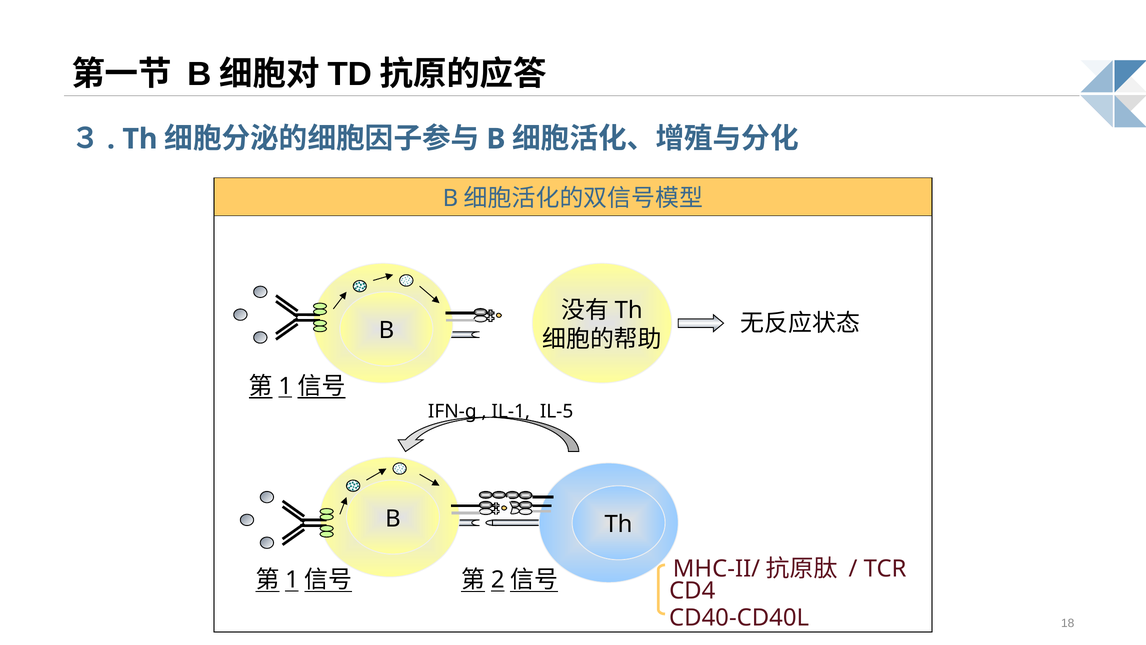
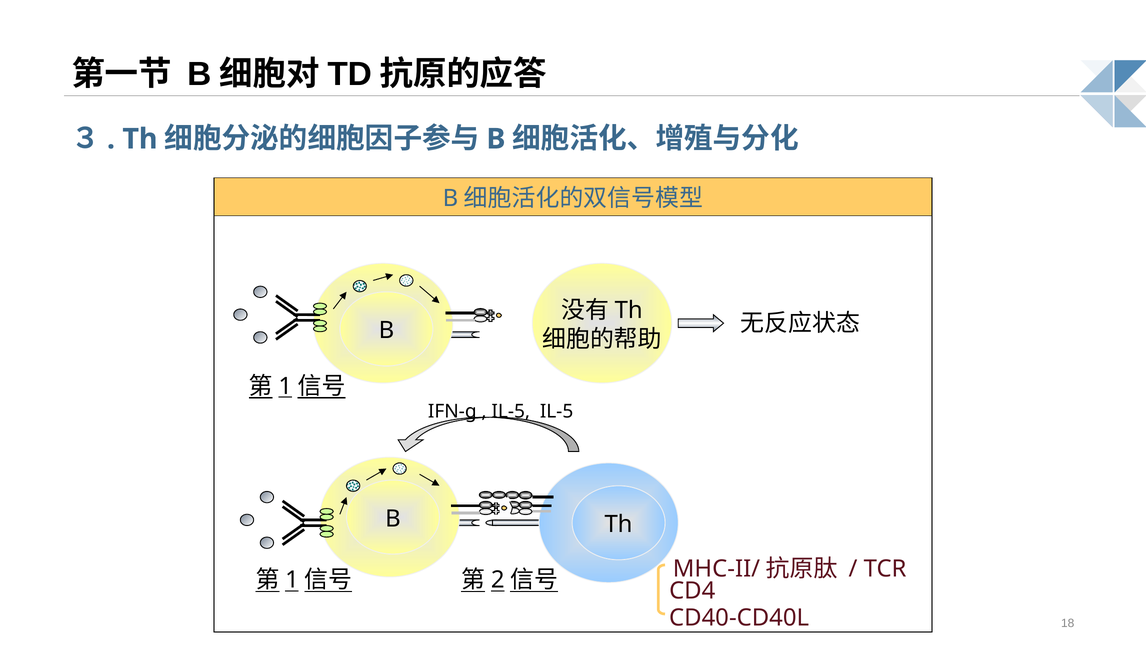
IL-1 at (511, 411): IL-1 -> IL-5
